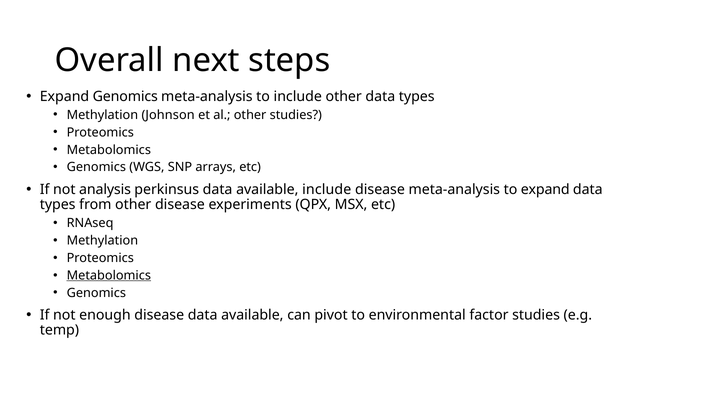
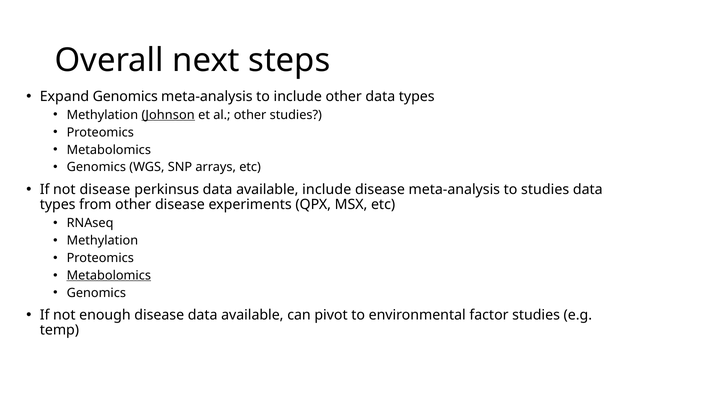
Johnson underline: none -> present
not analysis: analysis -> disease
to expand: expand -> studies
